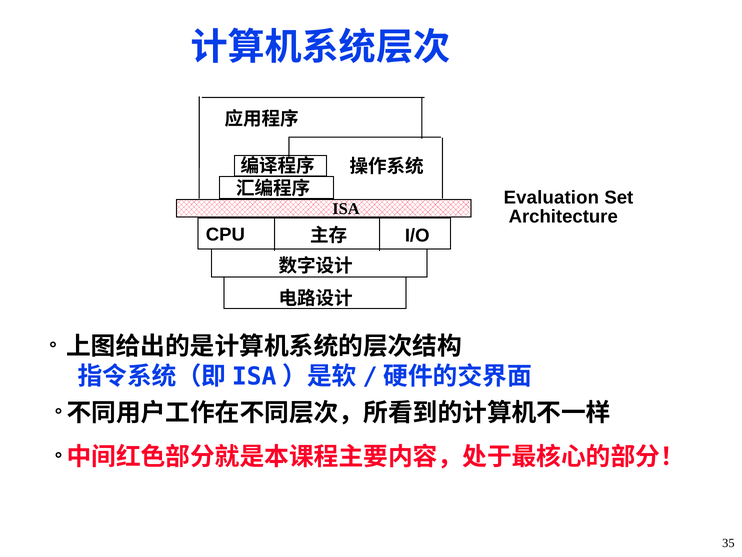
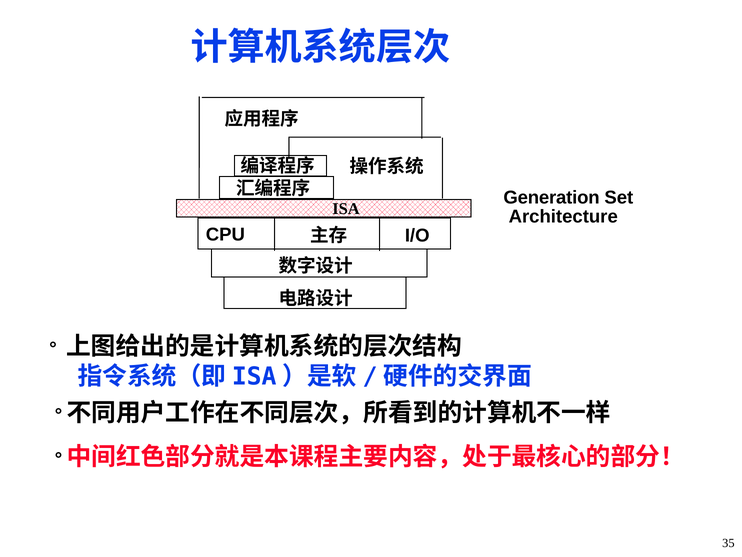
Evaluation: Evaluation -> Generation
